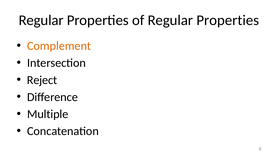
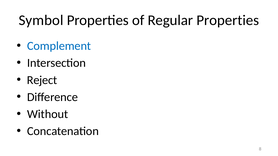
Regular at (41, 20): Regular -> Symbol
Complement colour: orange -> blue
Multiple: Multiple -> Without
